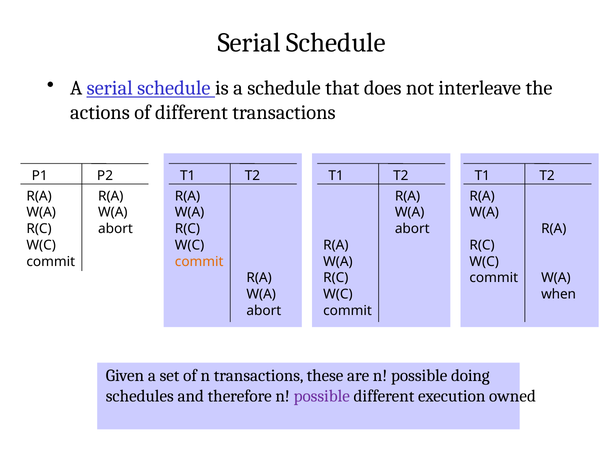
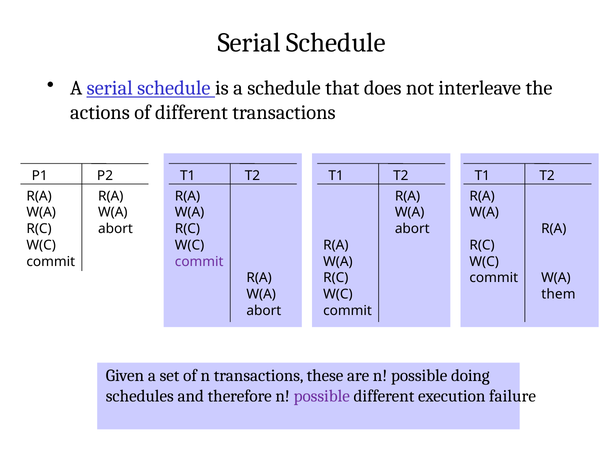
commit at (199, 262) colour: orange -> purple
when: when -> them
owned: owned -> failure
